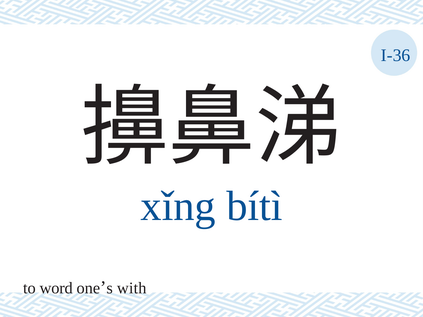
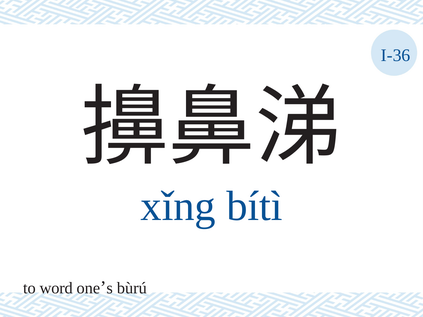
with: with -> bùrú
